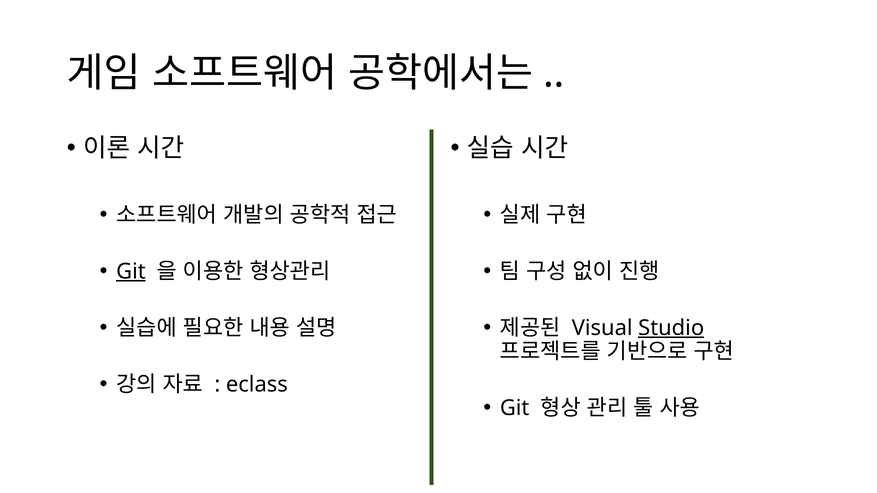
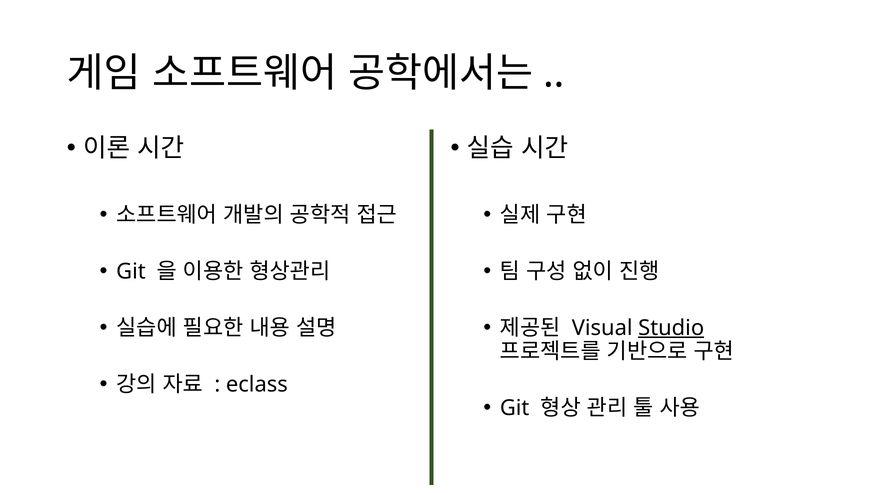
Git at (131, 272) underline: present -> none
